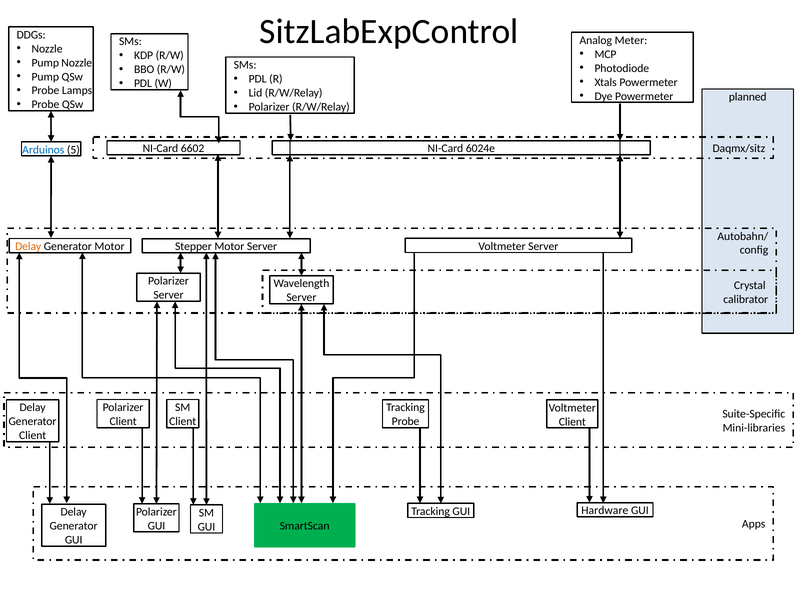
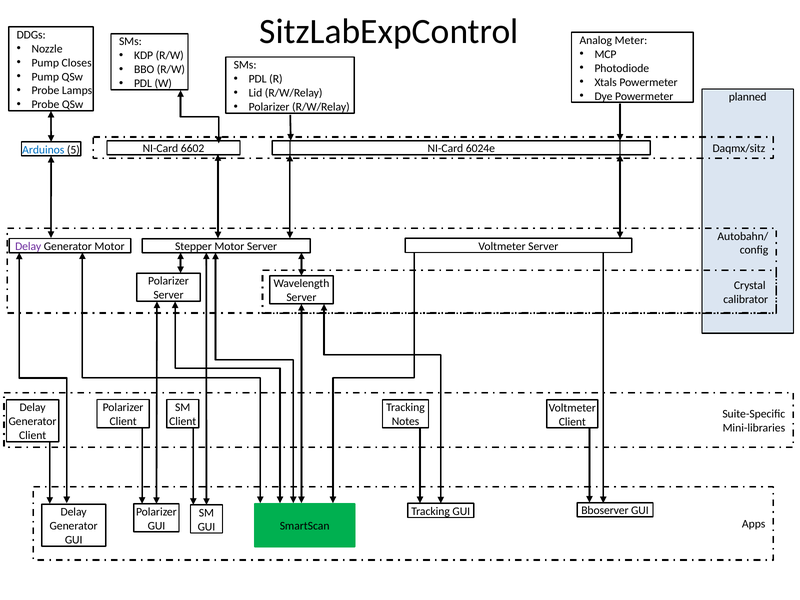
Pump Nozzle: Nozzle -> Closes
Delay at (28, 246) colour: orange -> purple
Probe at (406, 422): Probe -> Notes
Hardware: Hardware -> Bboserver
